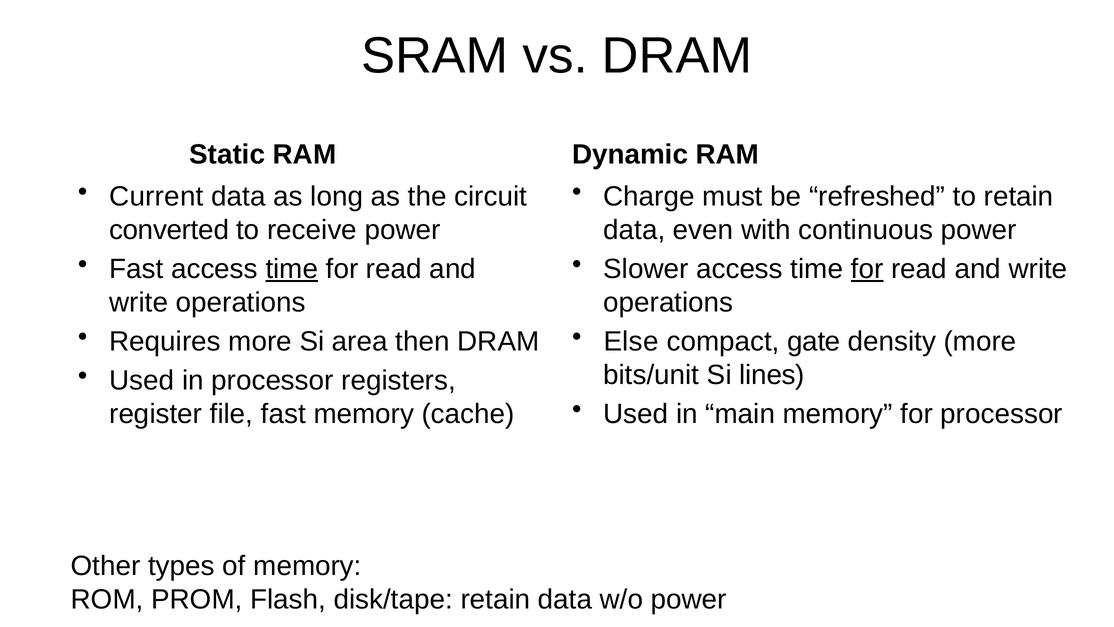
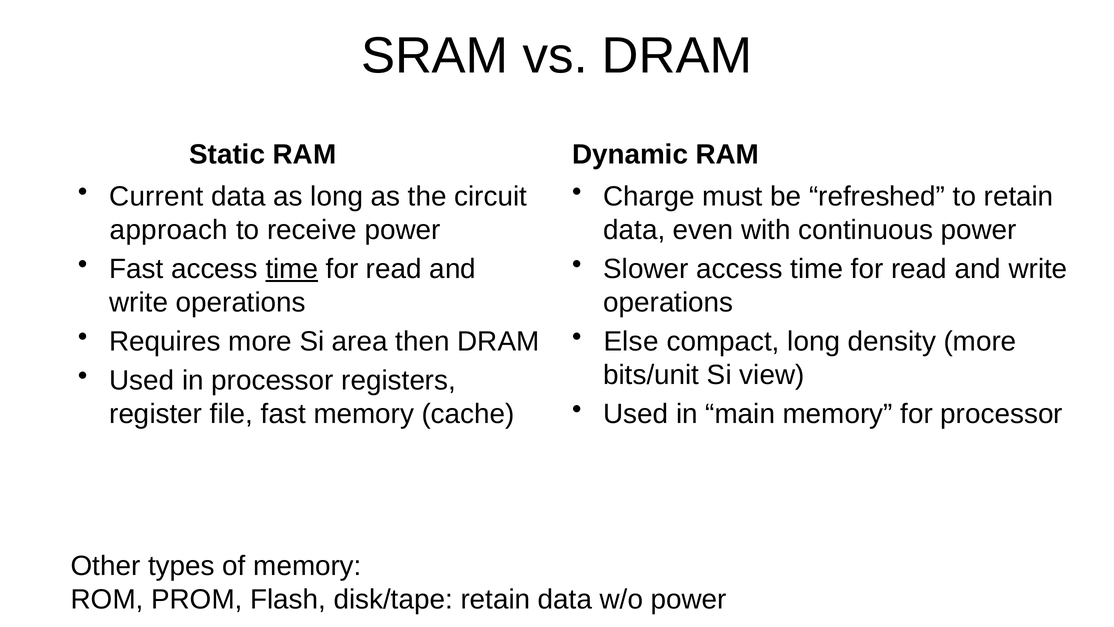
converted: converted -> approach
for at (867, 269) underline: present -> none
compact gate: gate -> long
lines: lines -> view
